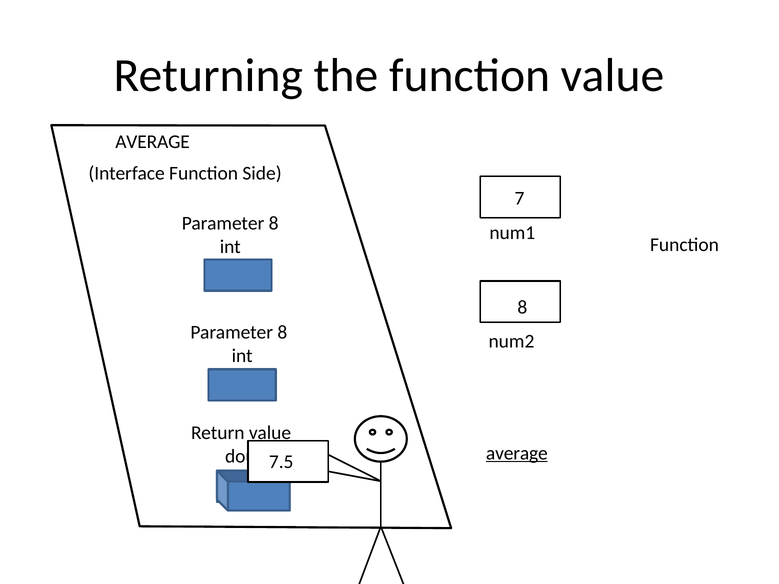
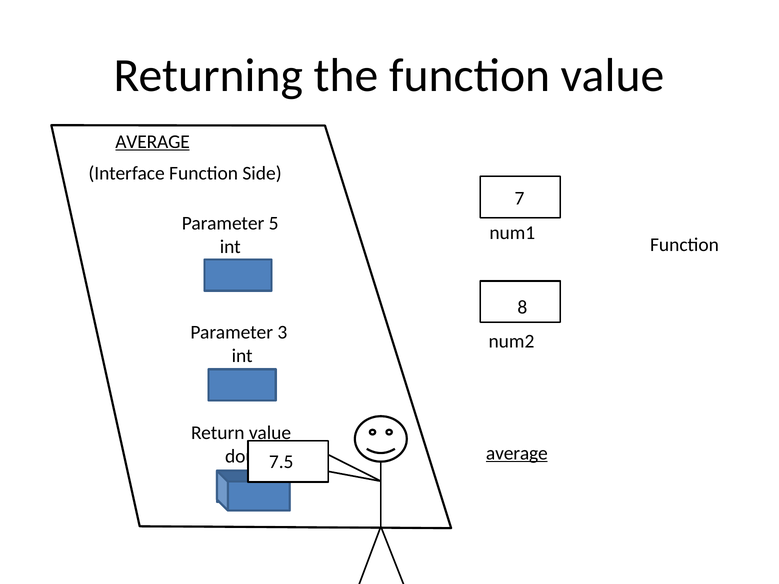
AVERAGE at (153, 142) underline: none -> present
8 at (274, 224): 8 -> 5
8 at (282, 332): 8 -> 3
